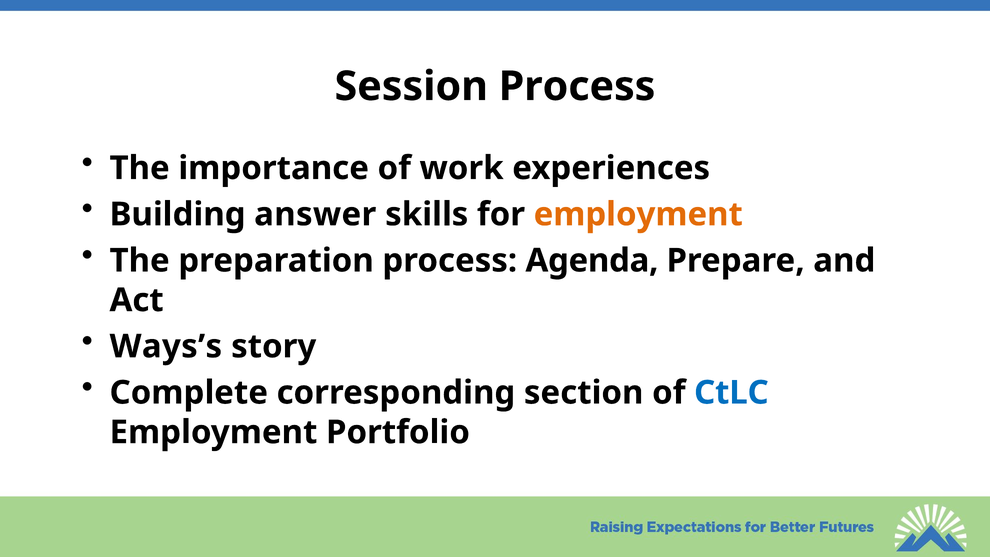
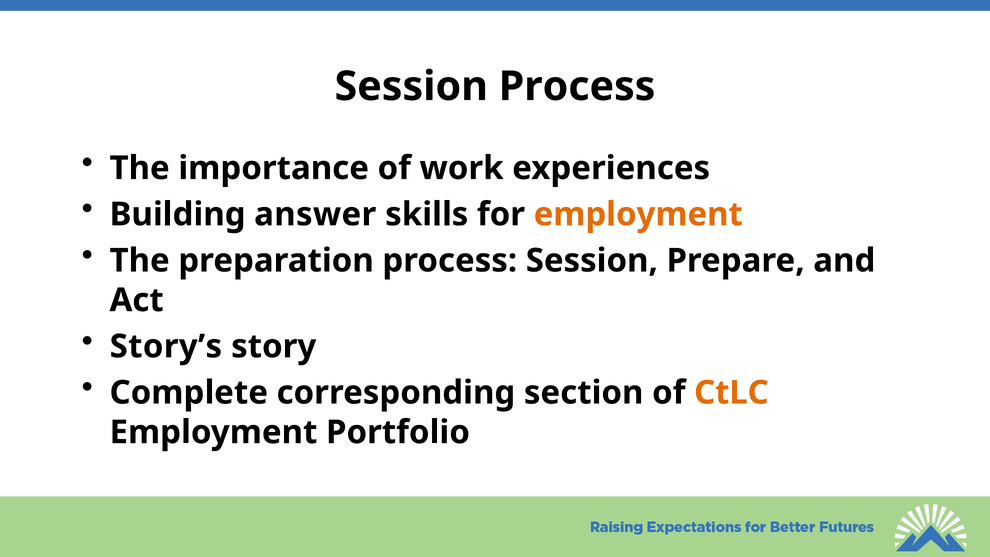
process Agenda: Agenda -> Session
Ways’s: Ways’s -> Story’s
CtLC colour: blue -> orange
